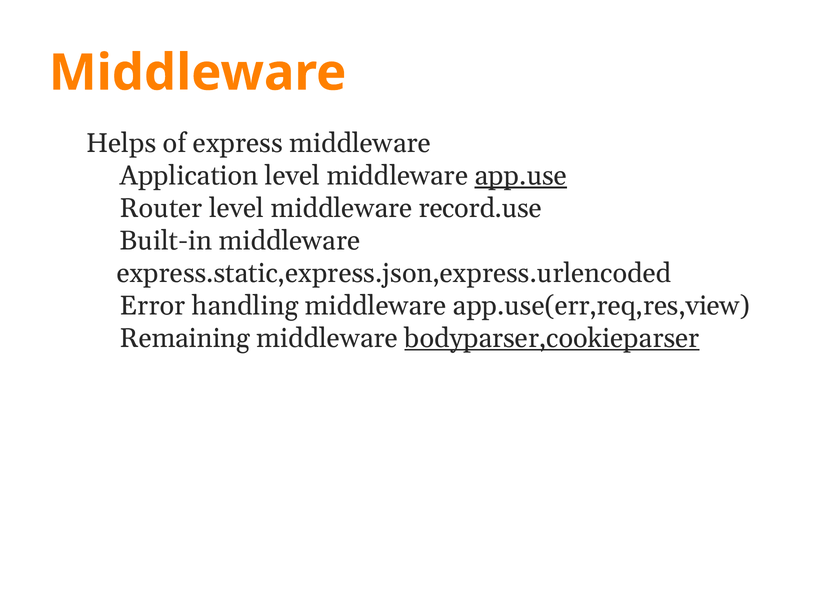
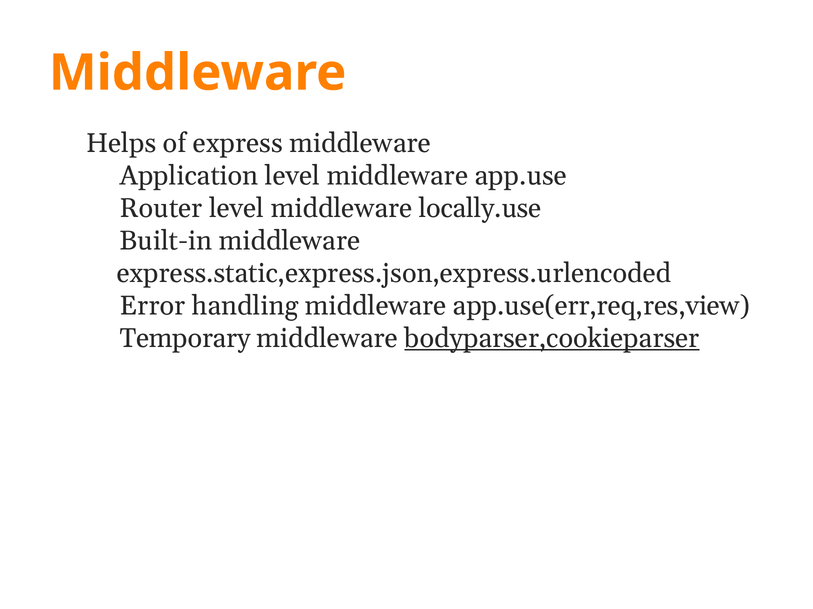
app.use underline: present -> none
record.use: record.use -> locally.use
Remaining: Remaining -> Temporary
